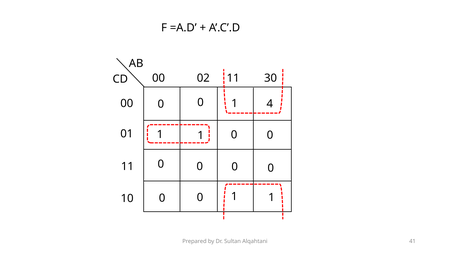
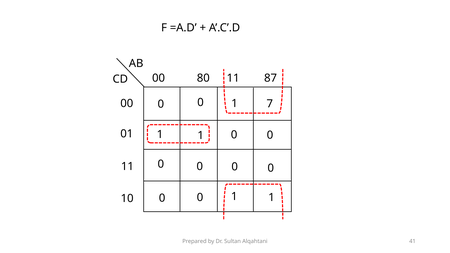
30: 30 -> 87
02: 02 -> 80
4: 4 -> 7
